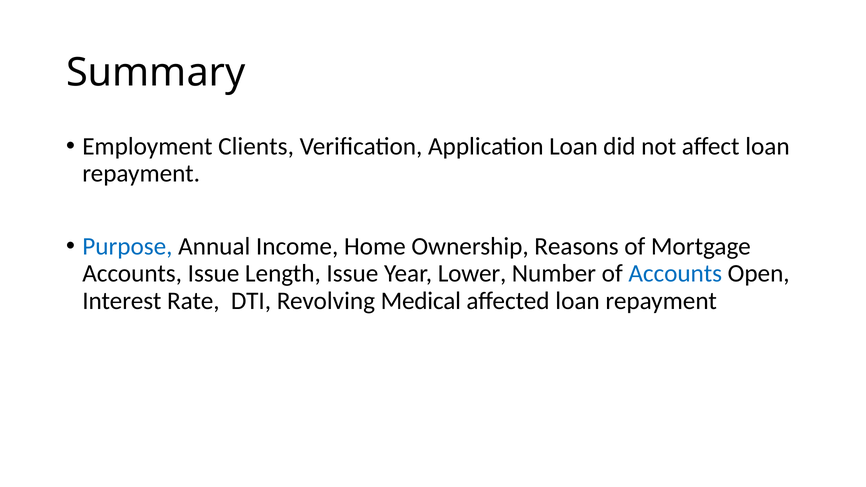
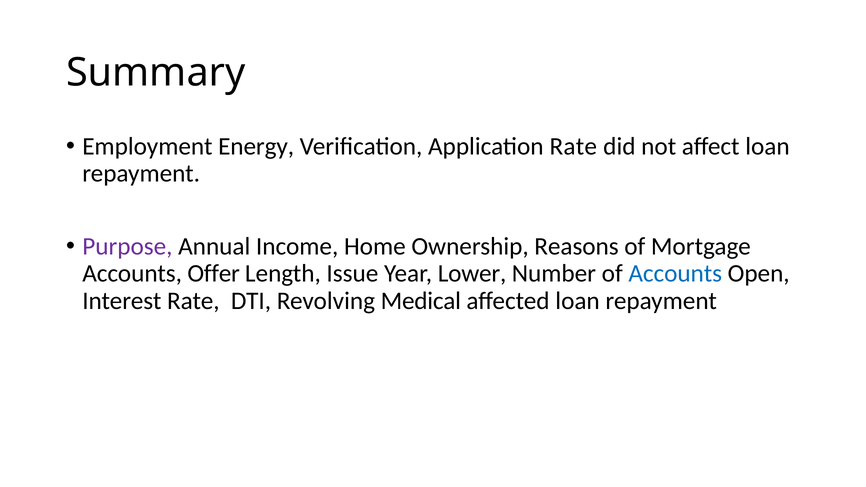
Clients: Clients -> Energy
Application Loan: Loan -> Rate
Purpose colour: blue -> purple
Accounts Issue: Issue -> Offer
